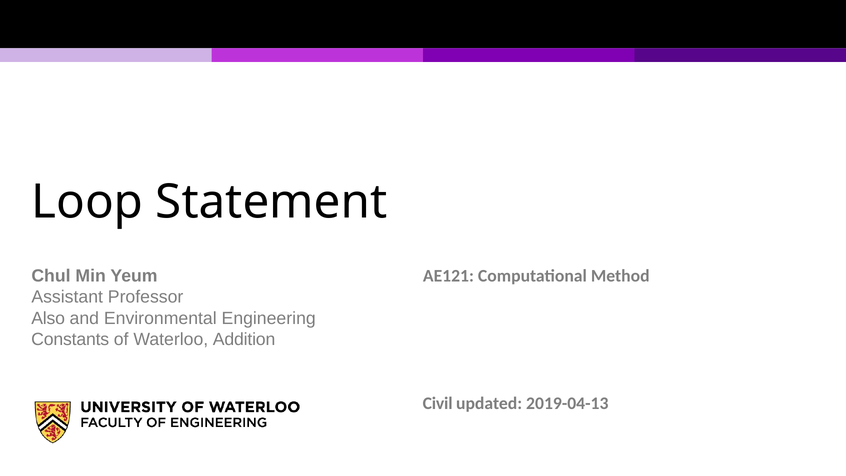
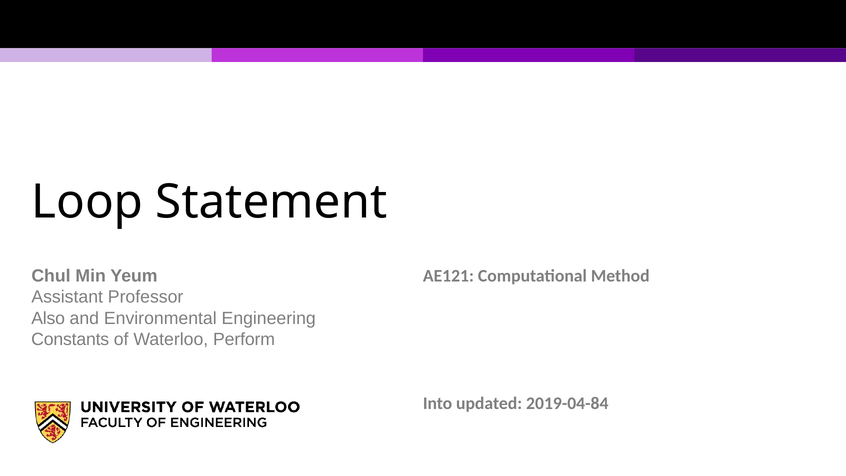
Addition: Addition -> Perform
Civil: Civil -> Into
2019-04-13: 2019-04-13 -> 2019-04-84
